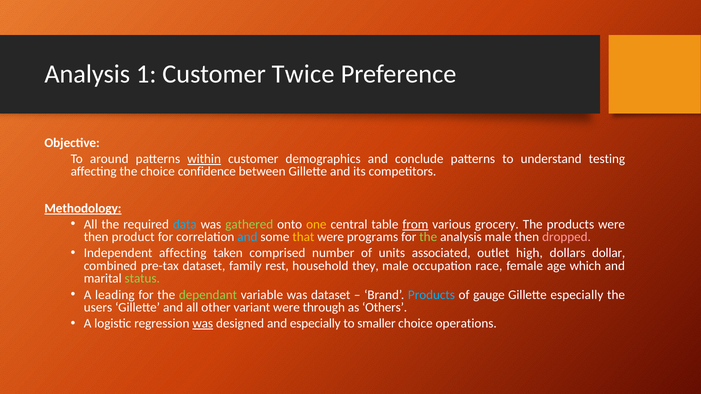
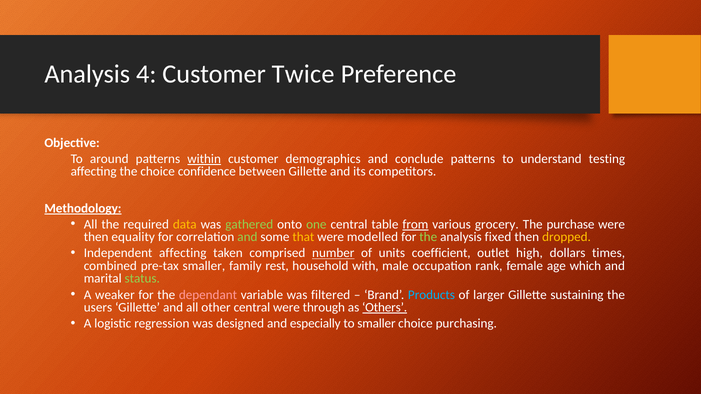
1: 1 -> 4
data colour: light blue -> yellow
one colour: yellow -> light green
The products: products -> purchase
product: product -> equality
and at (247, 237) colour: light blue -> light green
programs: programs -> modelled
analysis male: male -> fixed
dropped colour: pink -> yellow
number underline: none -> present
associated: associated -> coefficient
dollar: dollar -> times
pre-tax dataset: dataset -> smaller
they: they -> with
race: race -> rank
leading: leading -> weaker
dependant colour: light green -> pink
was dataset: dataset -> filtered
gauge: gauge -> larger
Gillette especially: especially -> sustaining
other variant: variant -> central
Others underline: none -> present
was at (203, 324) underline: present -> none
operations: operations -> purchasing
